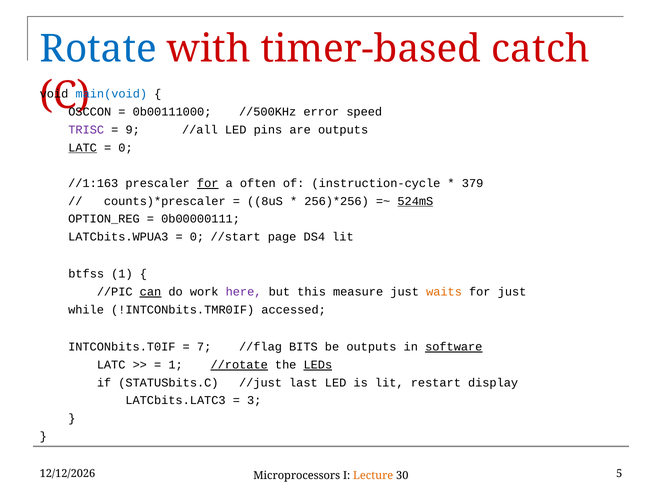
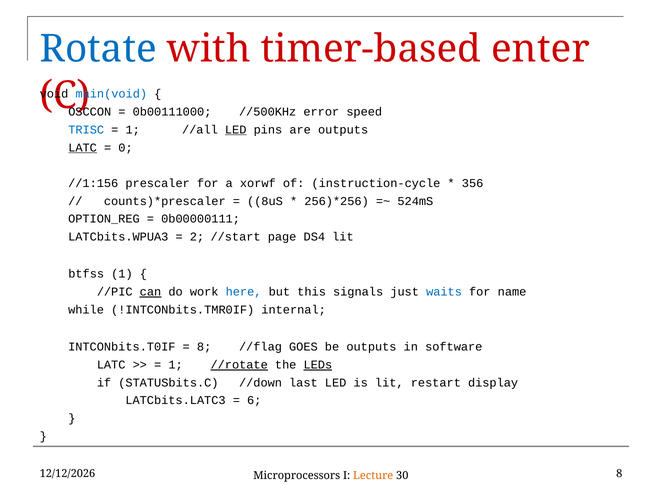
catch: catch -> enter
TRISC colour: purple -> blue
9 at (133, 130): 9 -> 1
LED at (236, 130) underline: none -> present
//1:163: //1:163 -> //1:156
for at (208, 183) underline: present -> none
often: often -> xorwf
379: 379 -> 356
524mS underline: present -> none
0 at (197, 237): 0 -> 2
here colour: purple -> blue
measure: measure -> signals
waits colour: orange -> blue
for just: just -> name
accessed: accessed -> internal
7 at (204, 347): 7 -> 8
BITS: BITS -> GOES
software underline: present -> none
//just: //just -> //down
3: 3 -> 6
30 5: 5 -> 8
